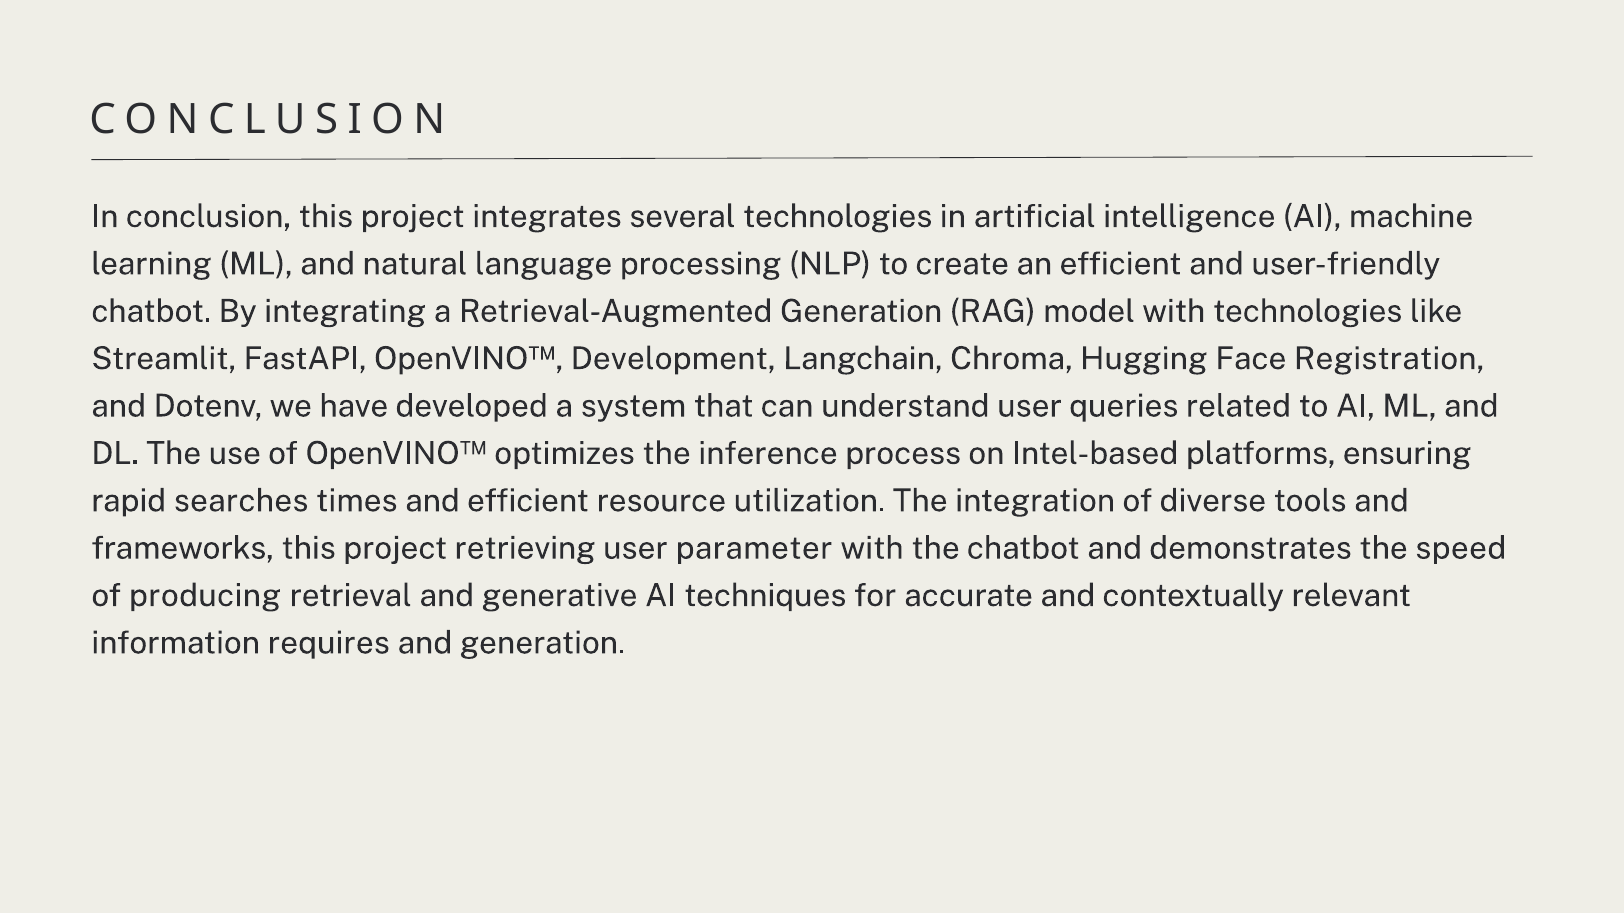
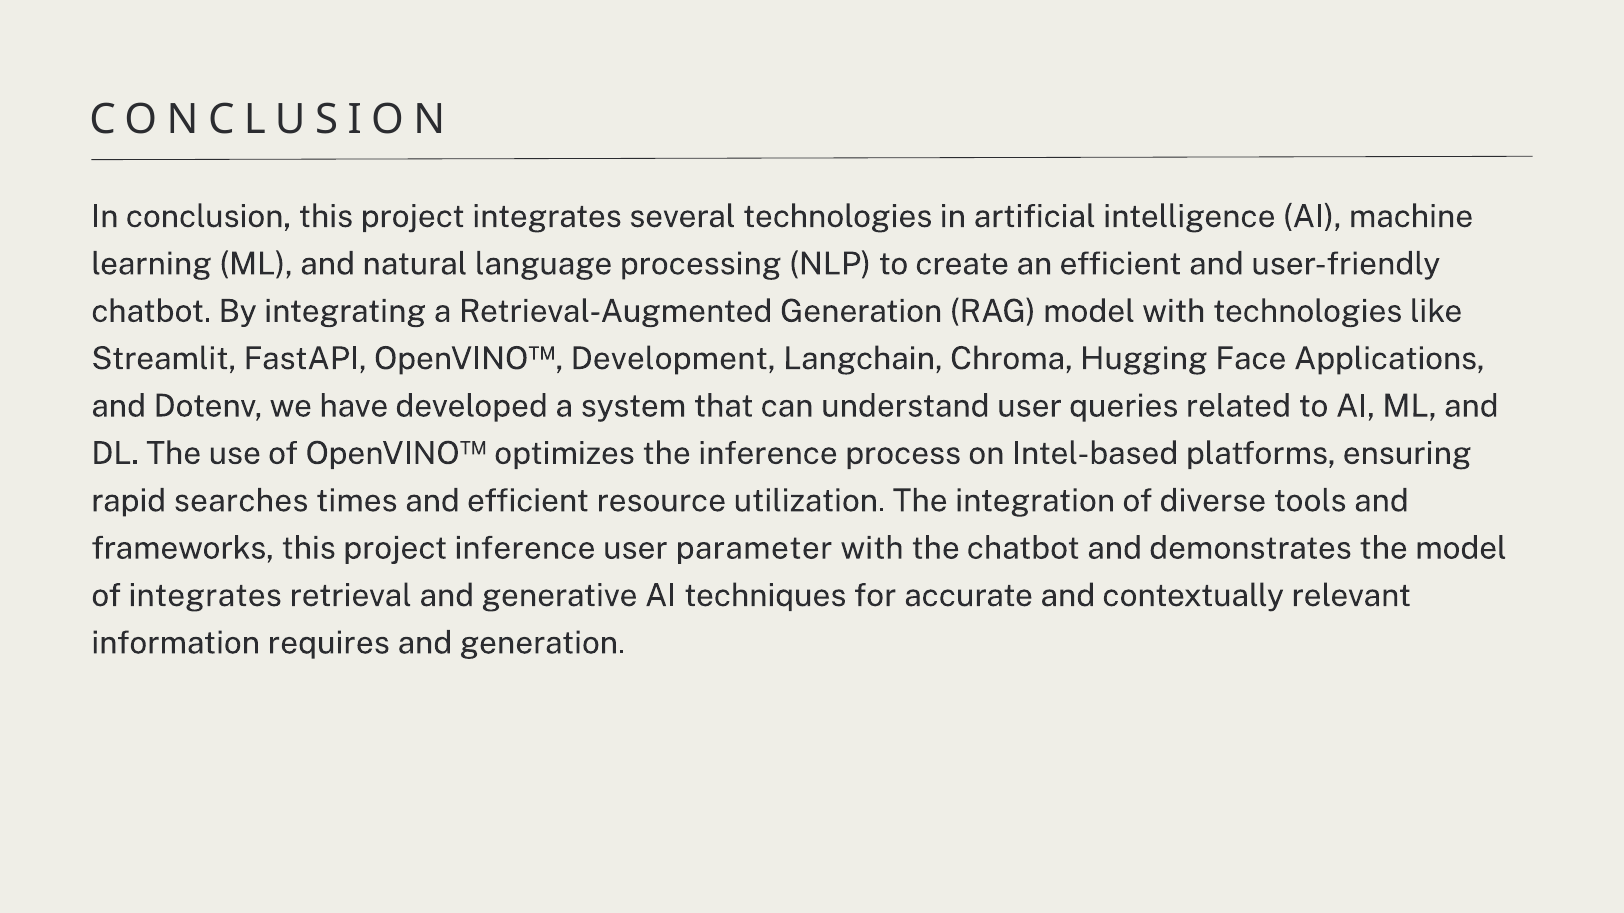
Registration: Registration -> Applications
project retrieving: retrieving -> inference
the speed: speed -> model
of producing: producing -> integrates
